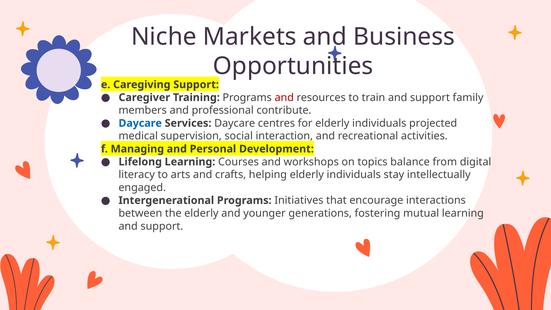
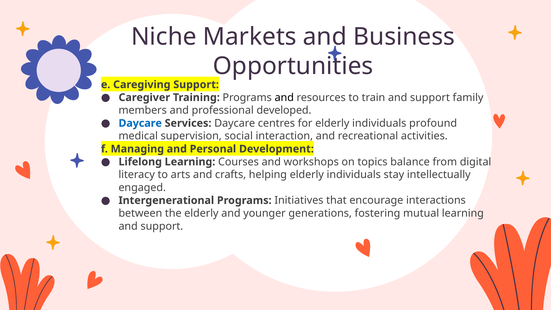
and at (284, 97) colour: red -> black
contribute: contribute -> developed
projected: projected -> profound
